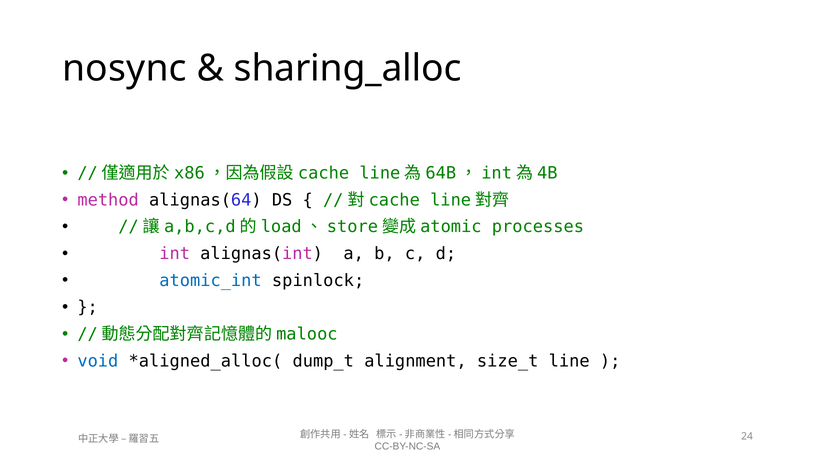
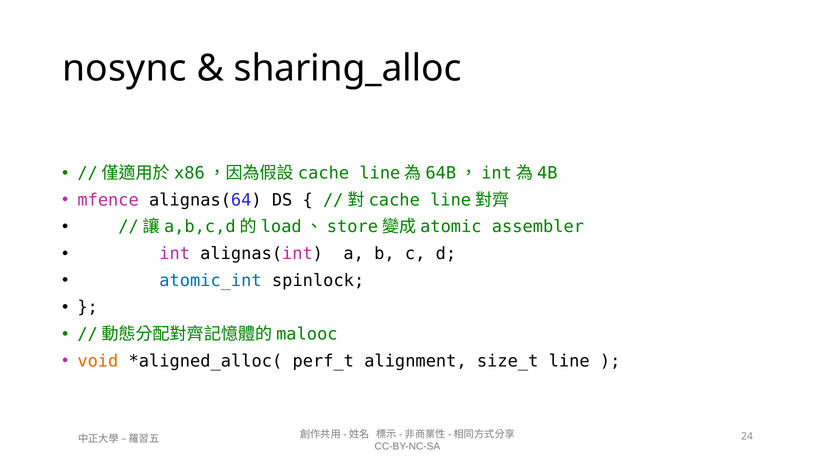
method: method -> mfence
processes: processes -> assembler
void colour: blue -> orange
dump_t: dump_t -> perf_t
